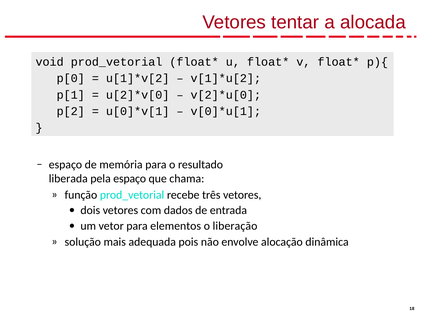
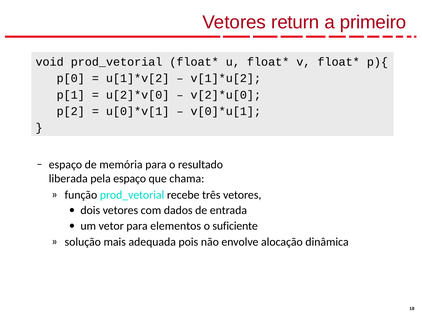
tentar: tentar -> return
alocada: alocada -> primeiro
liberação: liberação -> suficiente
